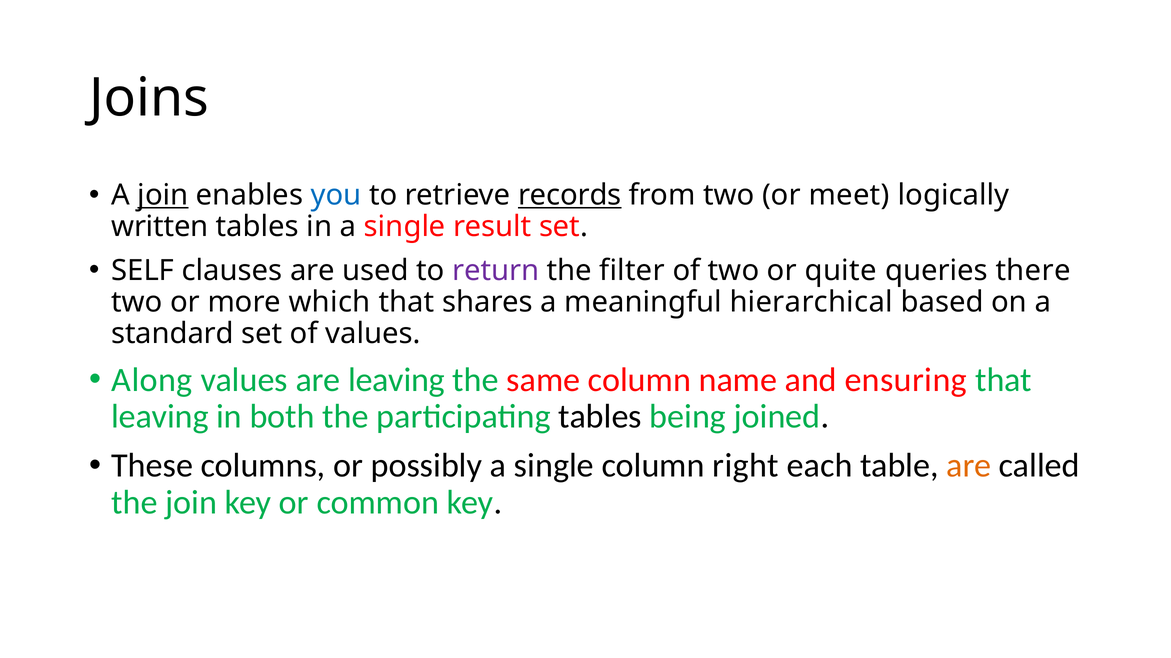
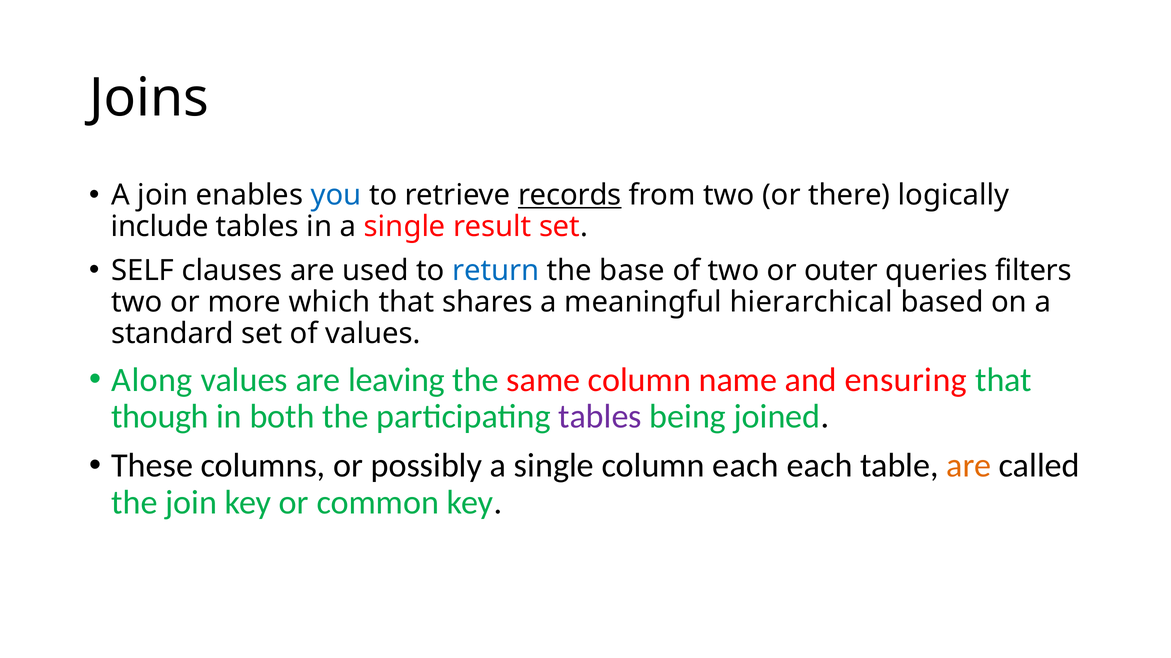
join at (163, 195) underline: present -> none
meet: meet -> there
written: written -> include
return colour: purple -> blue
filter: filter -> base
quite: quite -> outer
there: there -> filters
leaving at (160, 417): leaving -> though
tables at (600, 417) colour: black -> purple
column right: right -> each
